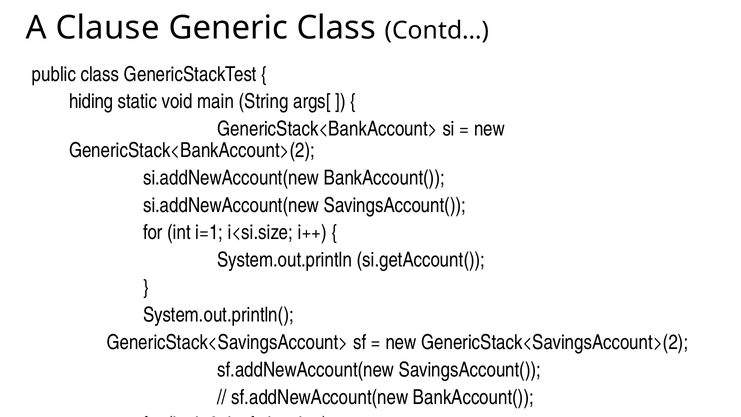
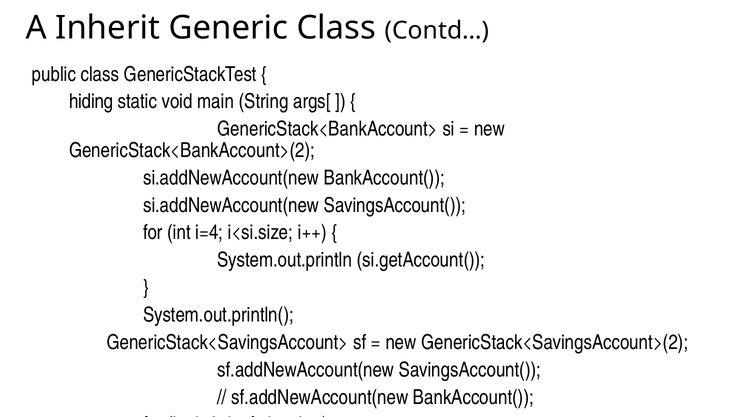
Clause: Clause -> Inherit
i=1: i=1 -> i=4
